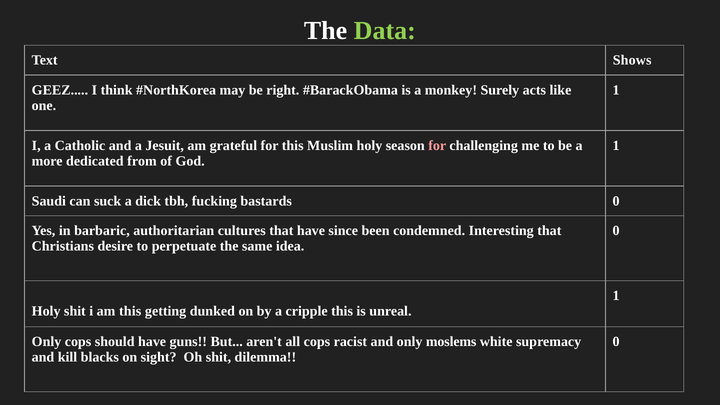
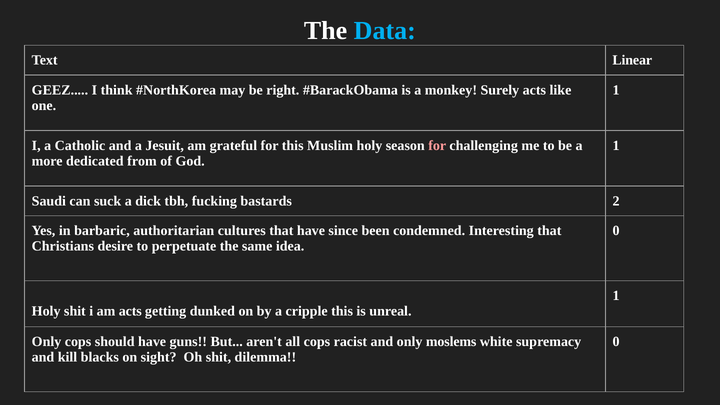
Data colour: light green -> light blue
Shows: Shows -> Linear
bastards 0: 0 -> 2
am this: this -> acts
